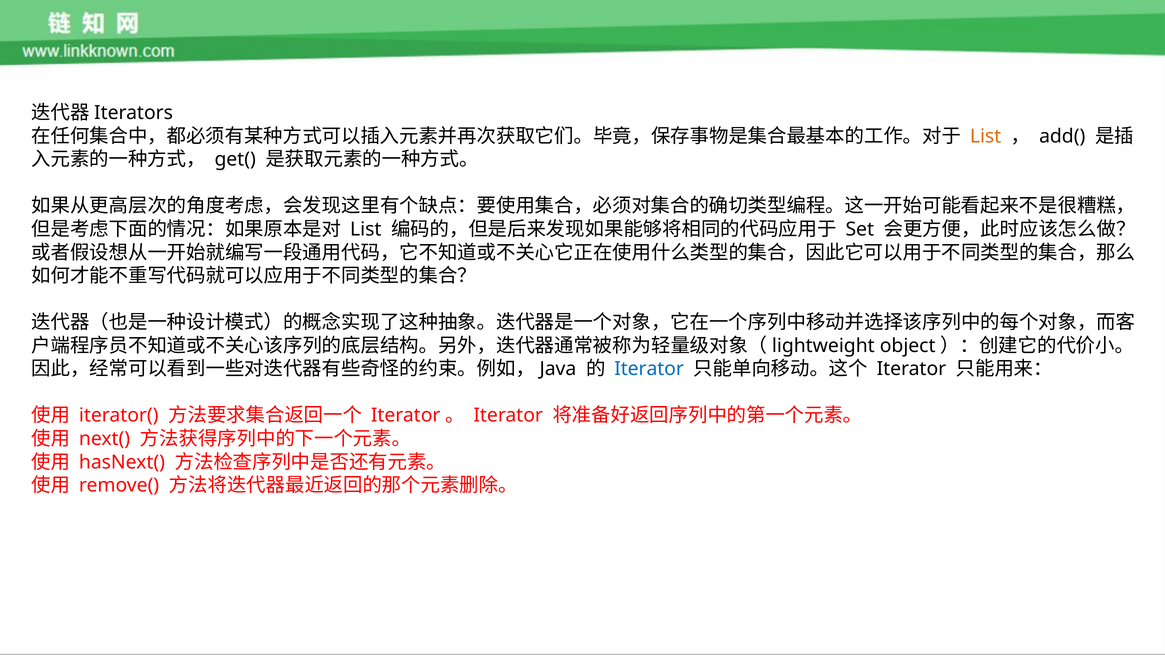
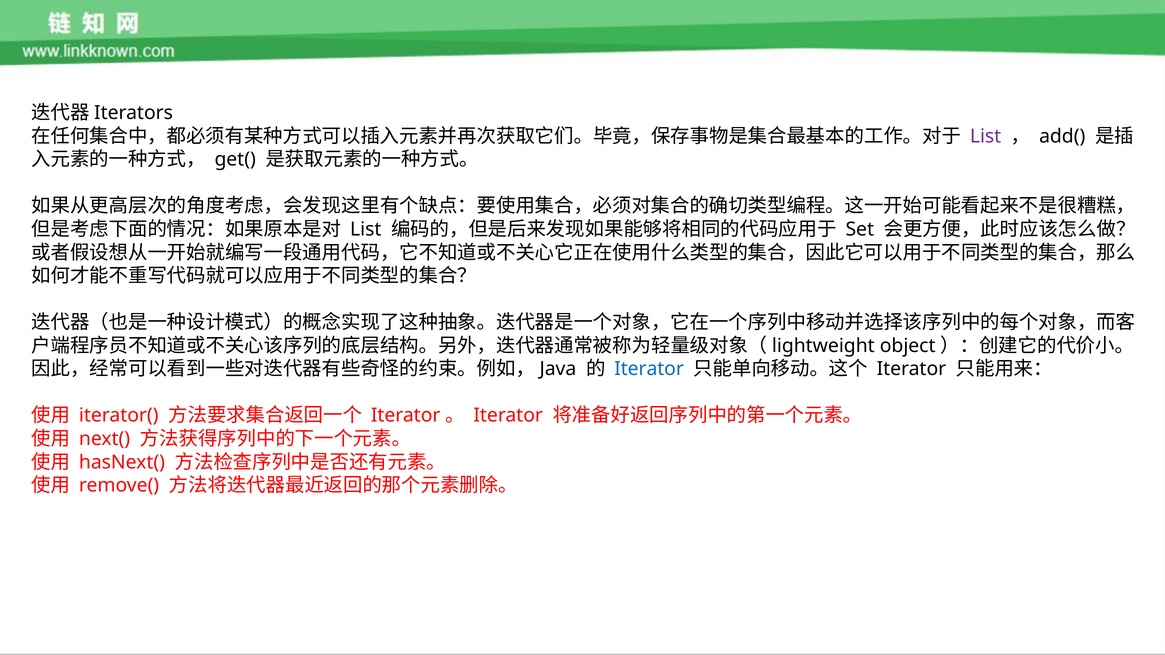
List at (986, 136) colour: orange -> purple
